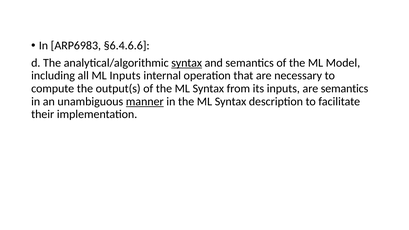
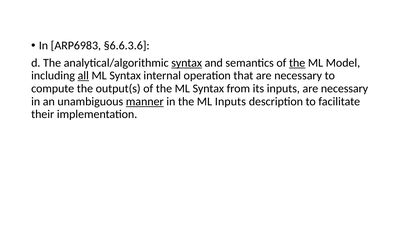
§6.4.6.6: §6.4.6.6 -> §6.6.3.6
the at (297, 63) underline: none -> present
all underline: none -> present
Inputs at (125, 76): Inputs -> Syntax
inputs are semantics: semantics -> necessary
in the ML Syntax: Syntax -> Inputs
